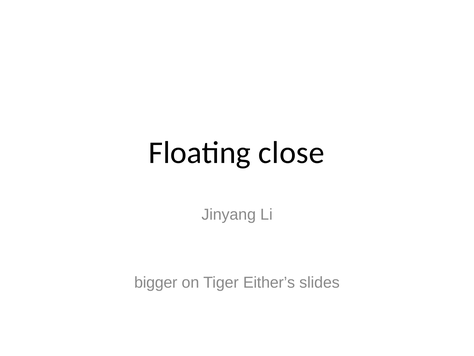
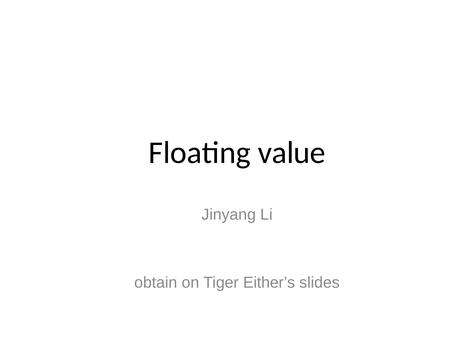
close: close -> value
bigger: bigger -> obtain
